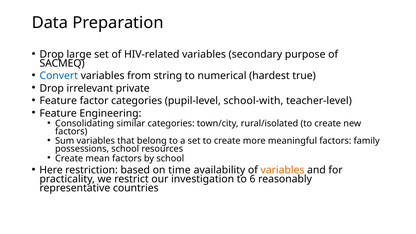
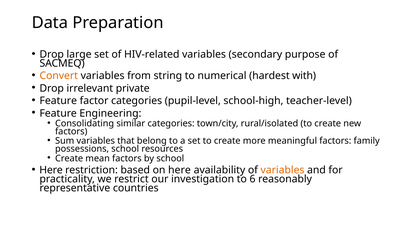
Convert colour: blue -> orange
true: true -> with
school-with: school-with -> school-high
on time: time -> here
